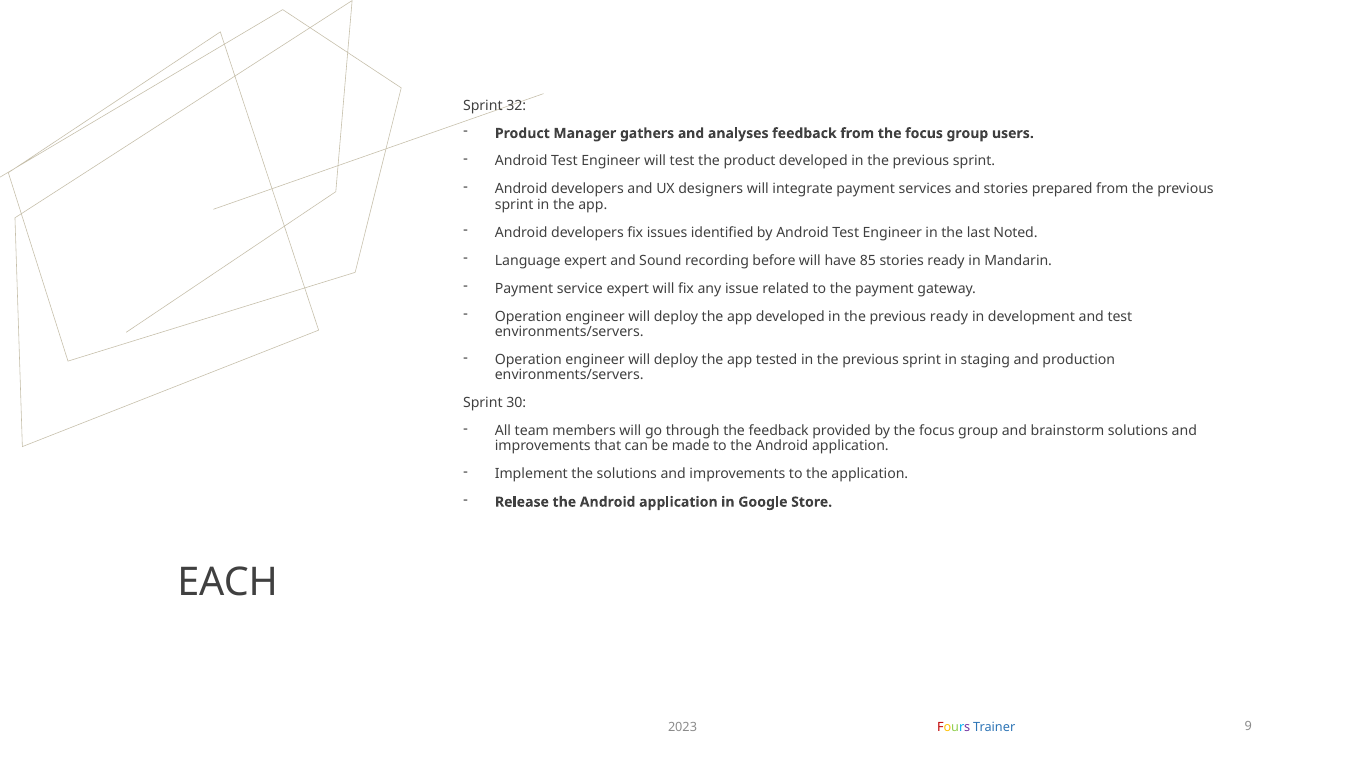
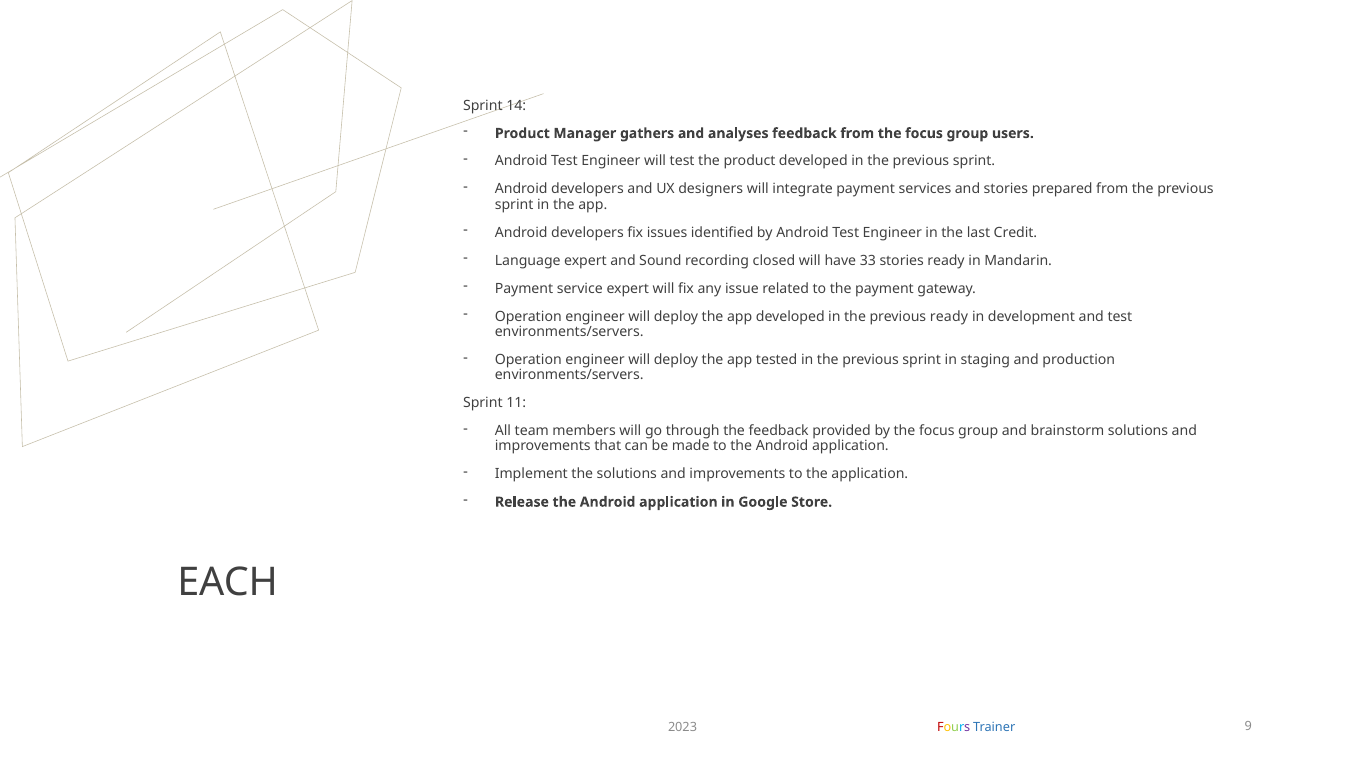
32: 32 -> 14
Noted: Noted -> Credit
before: before -> closed
85: 85 -> 33
30: 30 -> 11
